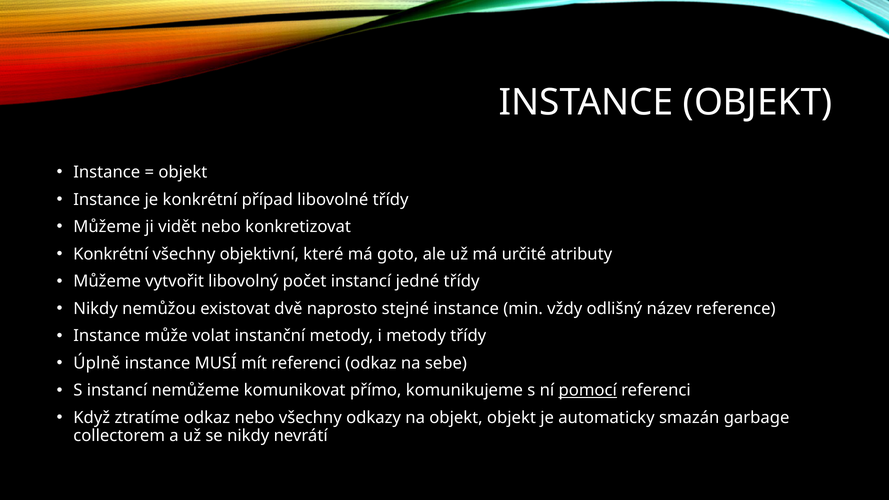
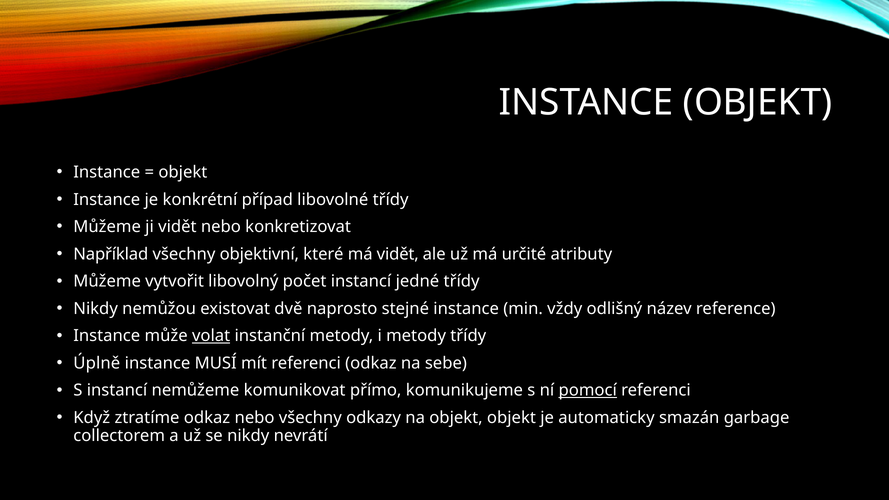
Konkrétní at (111, 254): Konkrétní -> Například
má goto: goto -> vidět
volat underline: none -> present
